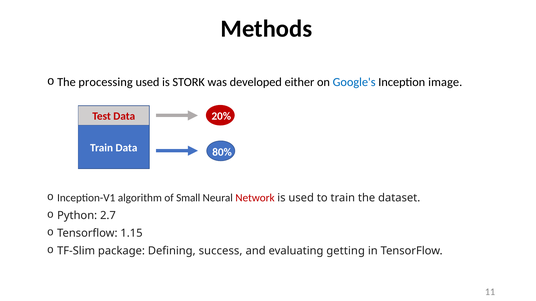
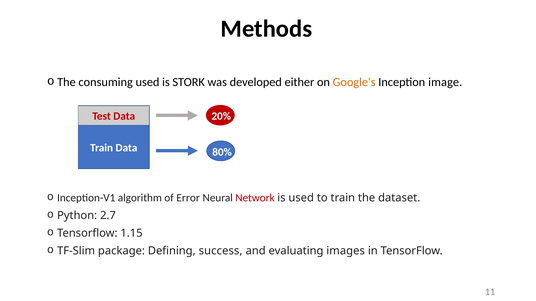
processing: processing -> consuming
Google's colour: blue -> orange
Small: Small -> Error
getting: getting -> images
